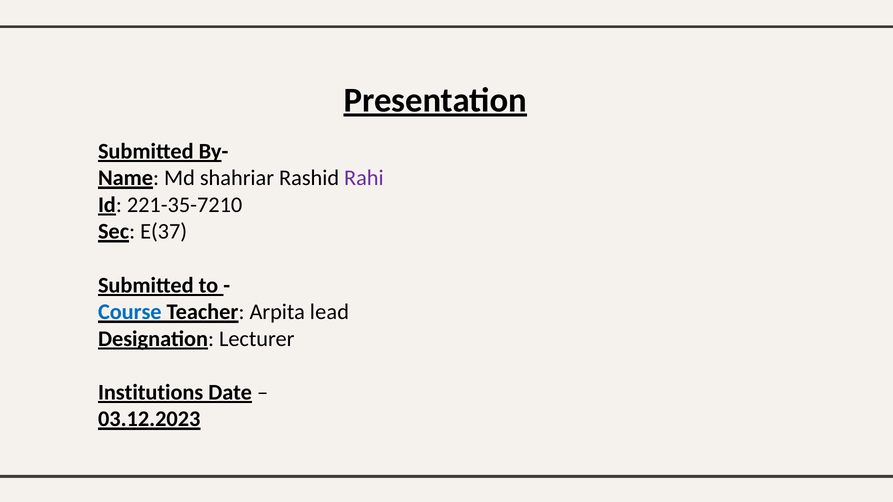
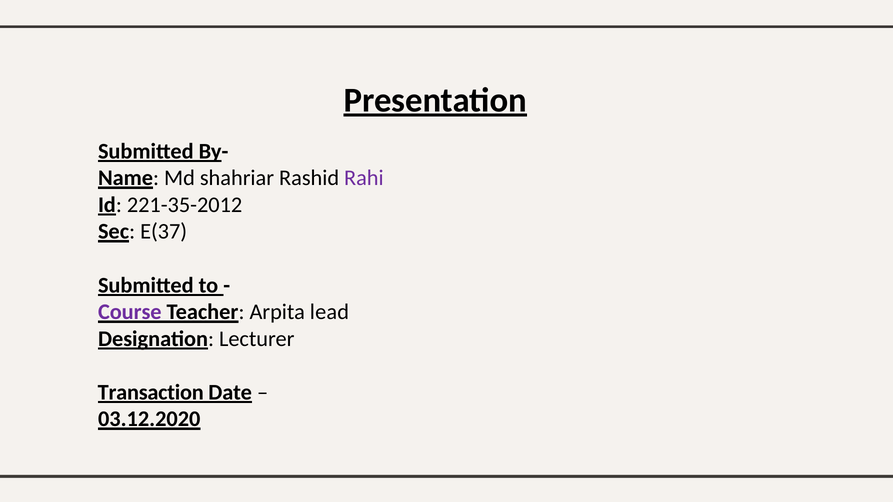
221-35-7210: 221-35-7210 -> 221-35-2012
Course colour: blue -> purple
Institutions: Institutions -> Transaction
03.12.2023: 03.12.2023 -> 03.12.2020
